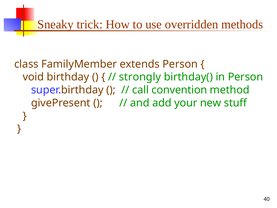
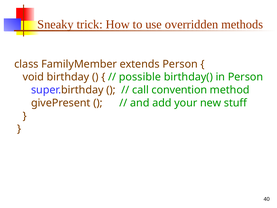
strongly: strongly -> possible
